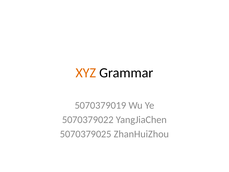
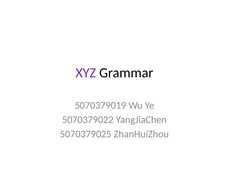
XYZ colour: orange -> purple
